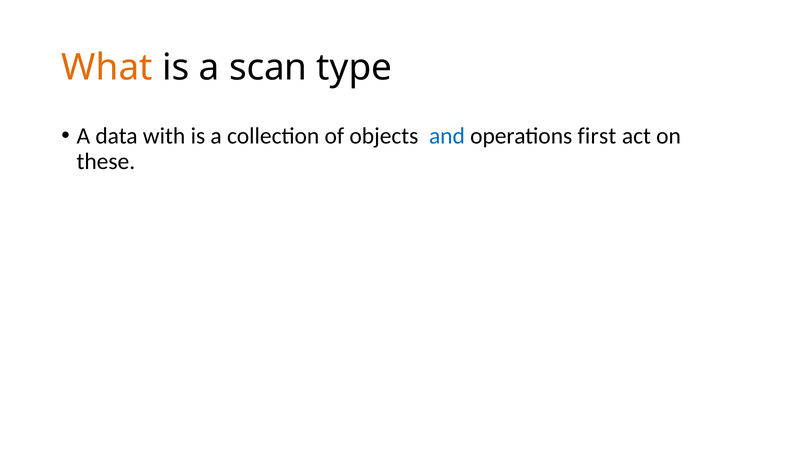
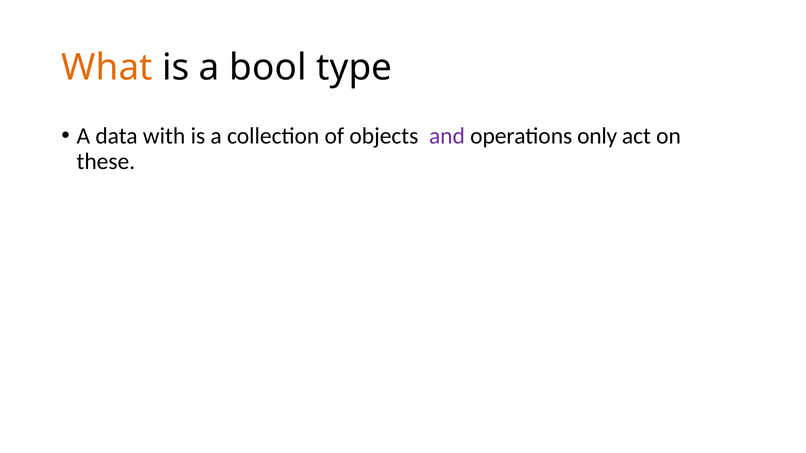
scan: scan -> bool
and colour: blue -> purple
first: first -> only
